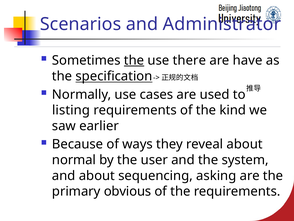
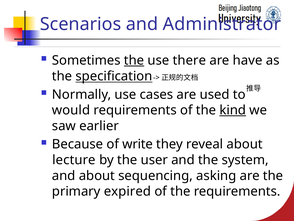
listing: listing -> would
kind underline: none -> present
ways: ways -> write
normal: normal -> lecture
obvious: obvious -> expired
